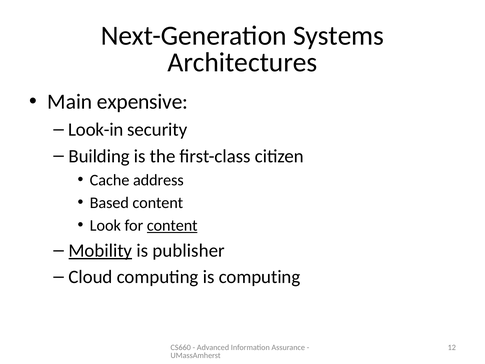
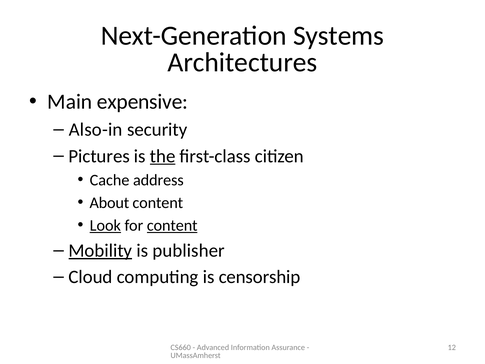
Look-in: Look-in -> Also-in
Building: Building -> Pictures
the underline: none -> present
Based: Based -> About
Look underline: none -> present
is computing: computing -> censorship
